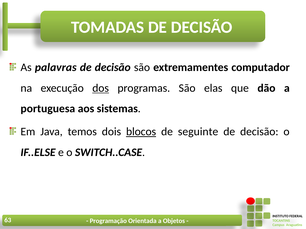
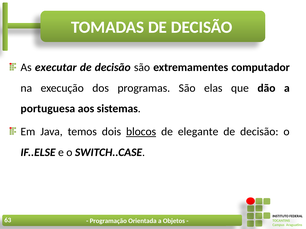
palavras: palavras -> executar
dos underline: present -> none
seguinte: seguinte -> elegante
